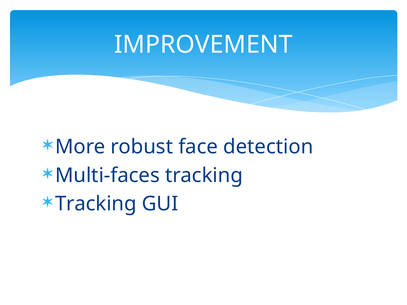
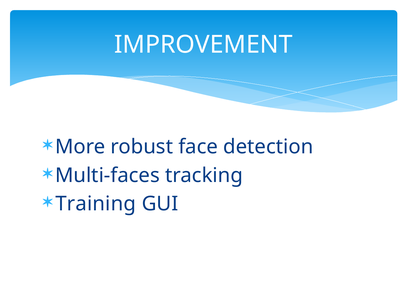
Tracking at (96, 204): Tracking -> Training
